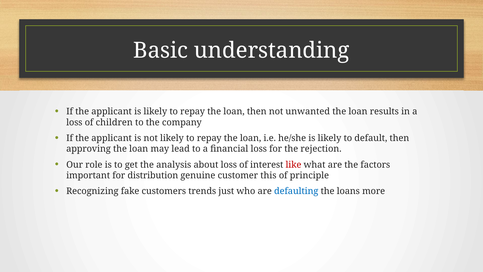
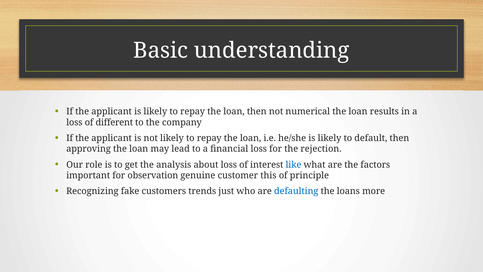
unwanted: unwanted -> numerical
children: children -> different
like colour: red -> blue
distribution: distribution -> observation
